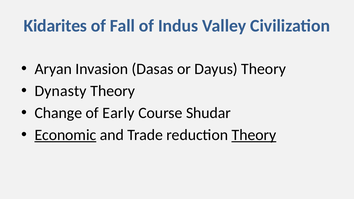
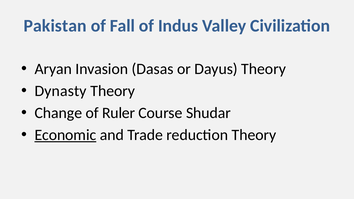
Kidarites: Kidarites -> Pakistan
Early: Early -> Ruler
Theory at (254, 135) underline: present -> none
